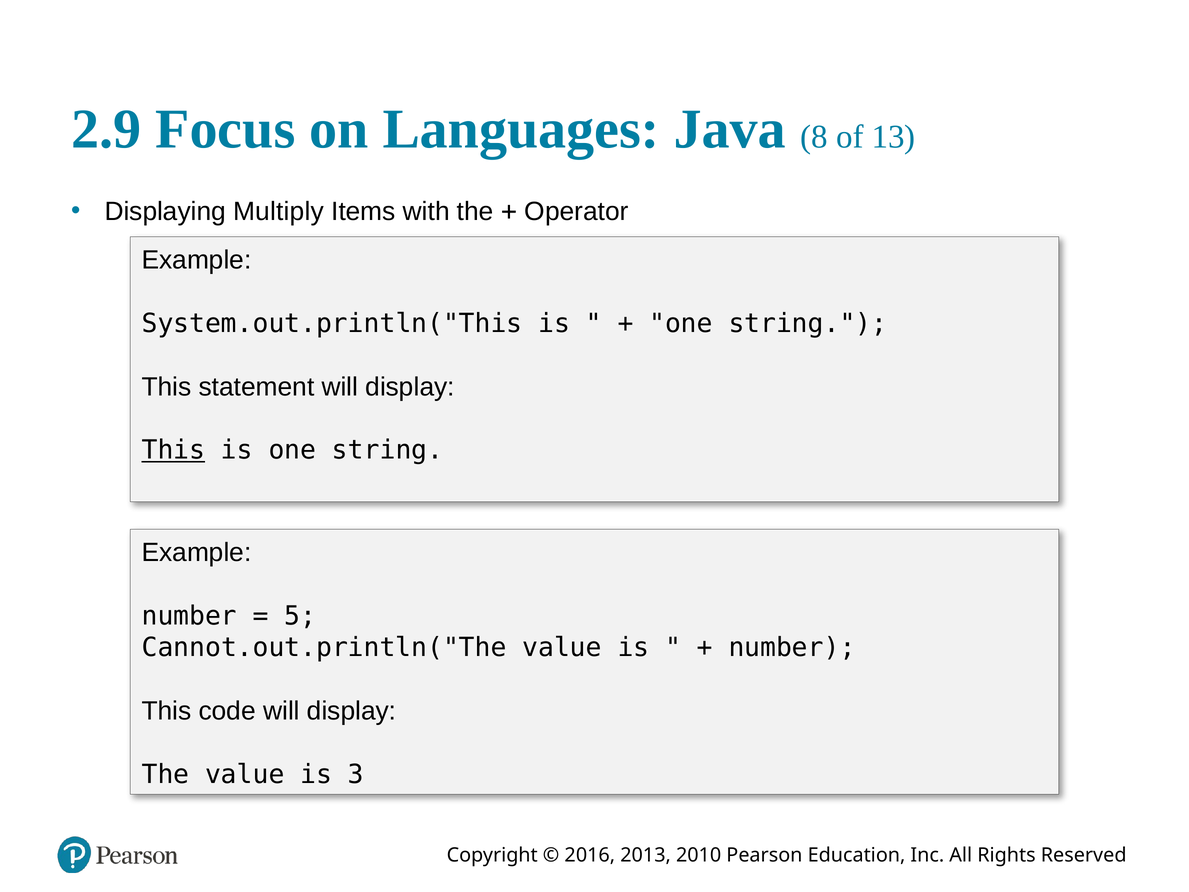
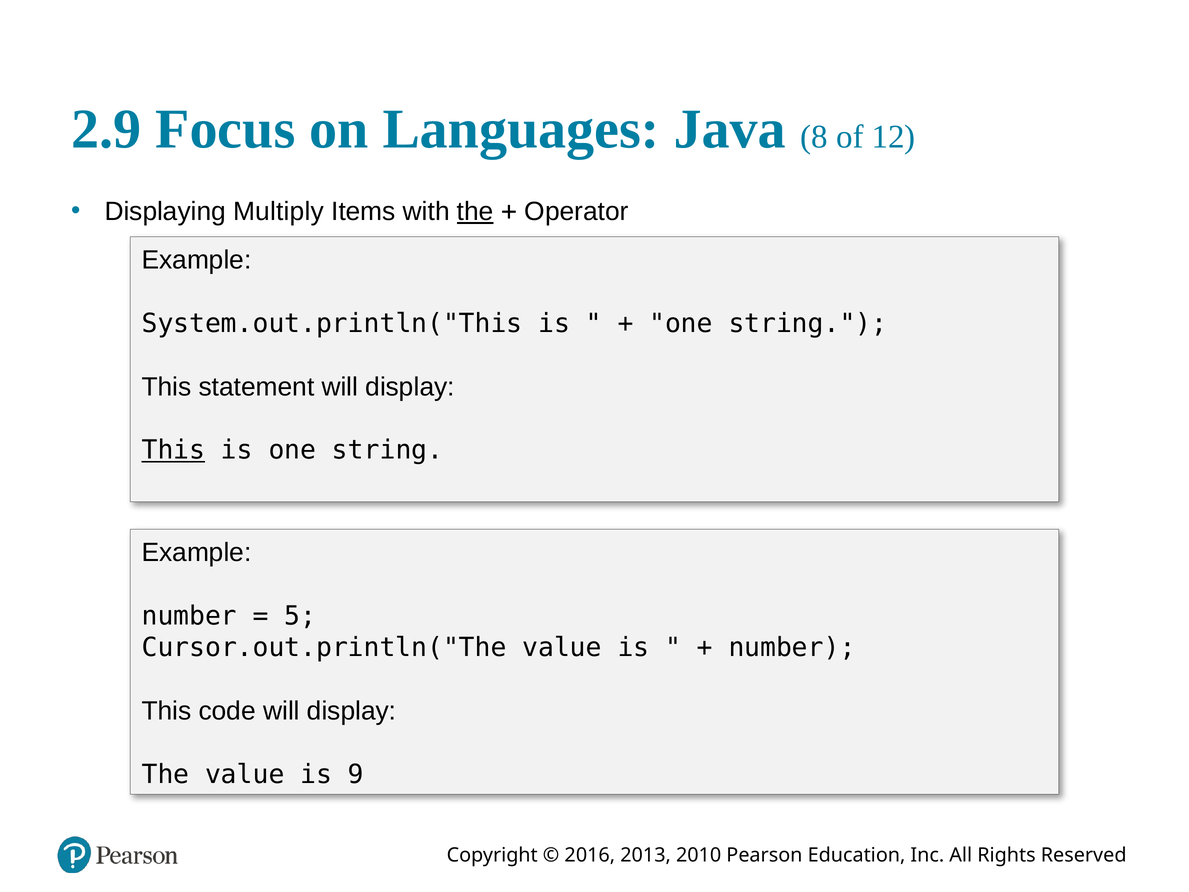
13: 13 -> 12
the at (475, 212) underline: none -> present
Cannot.out.println("The: Cannot.out.println("The -> Cursor.out.println("The
3: 3 -> 9
